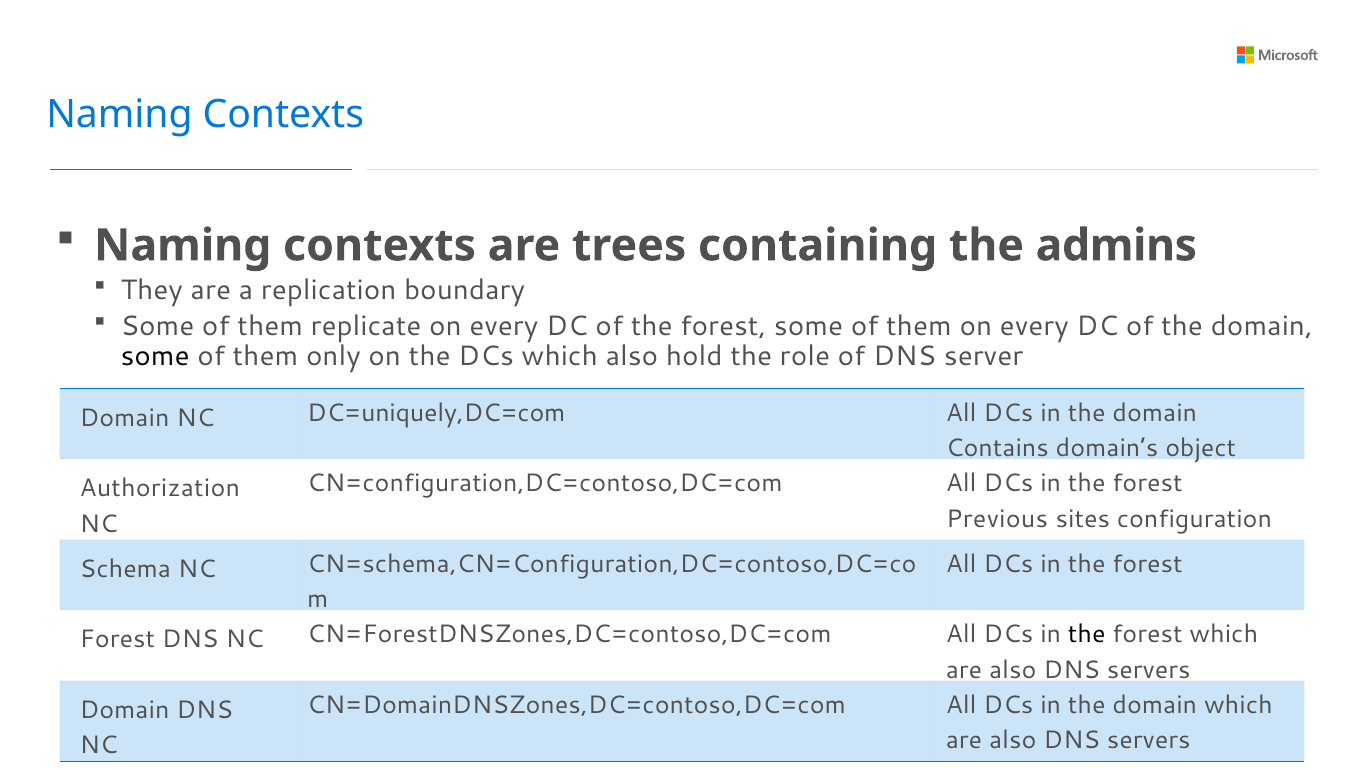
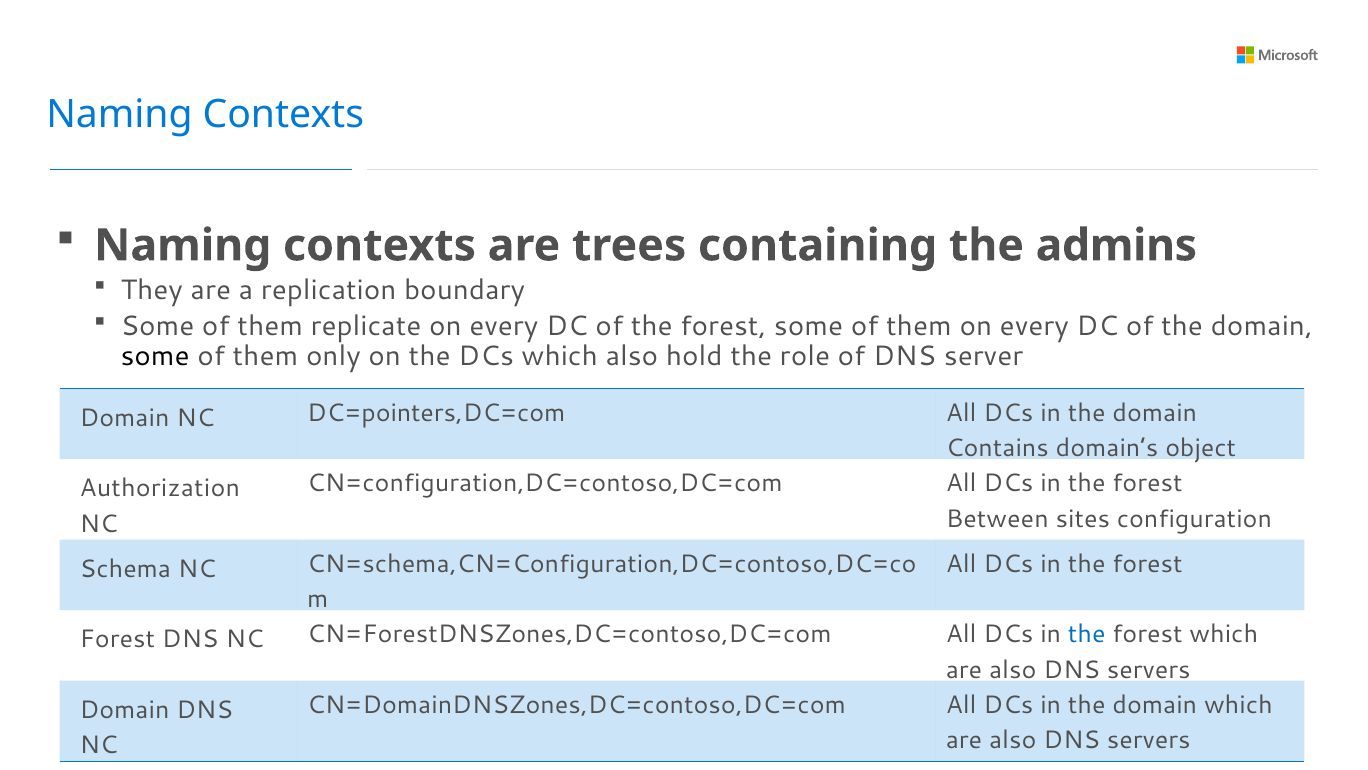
DC=uniquely,DC=com: DC=uniquely,DC=com -> DC=pointers,DC=com
Previous: Previous -> Between
the at (1087, 634) colour: black -> blue
